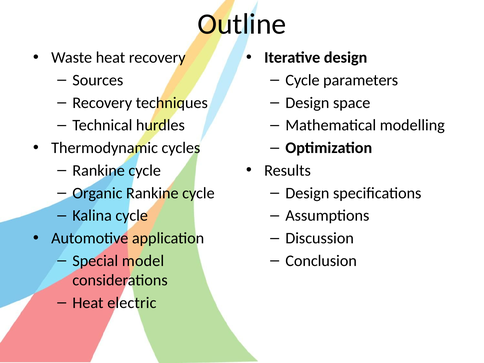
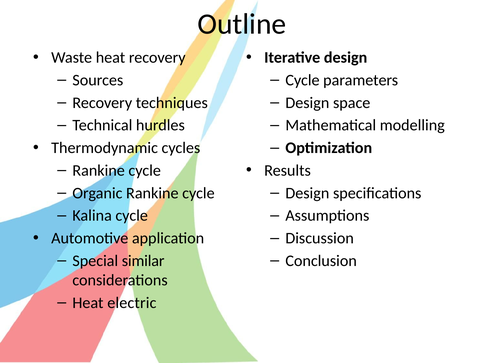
model: model -> similar
